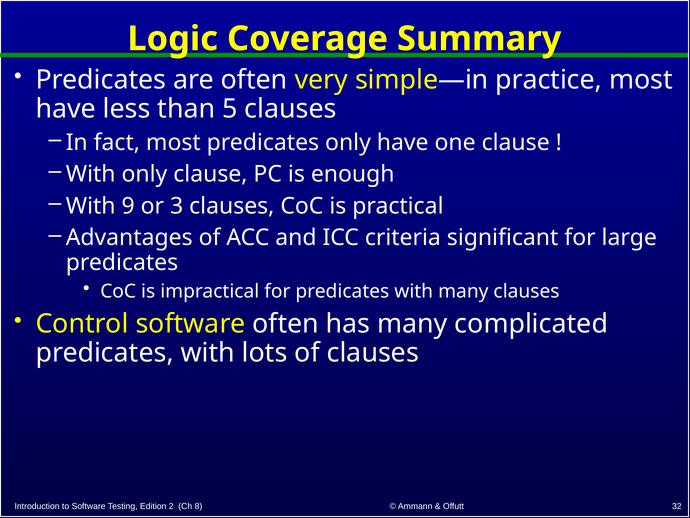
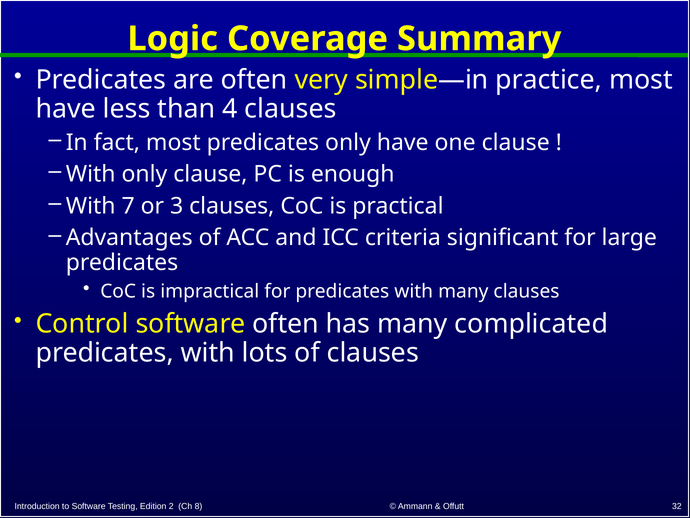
5: 5 -> 4
9: 9 -> 7
